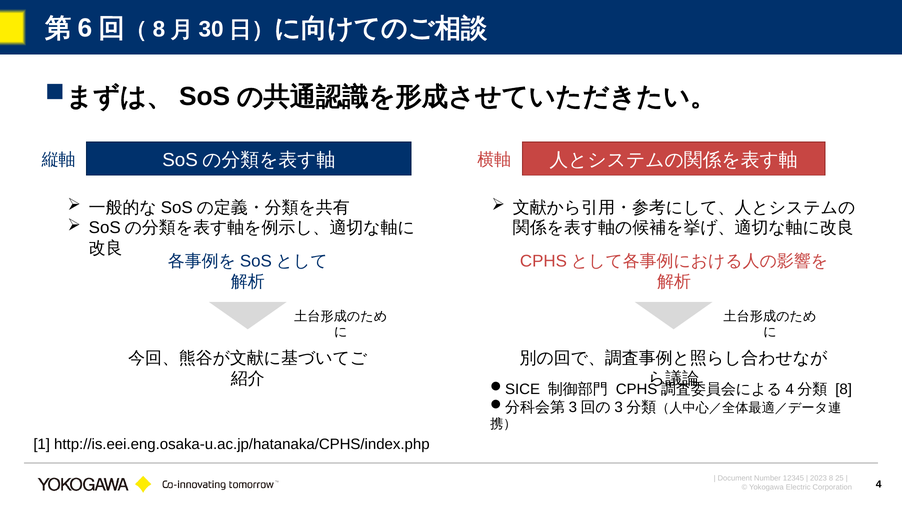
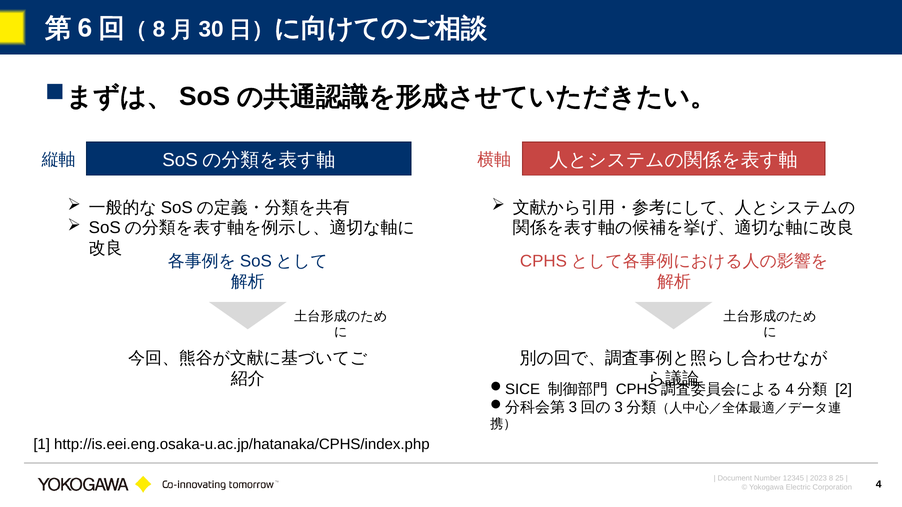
8 at (844, 389): 8 -> 2
